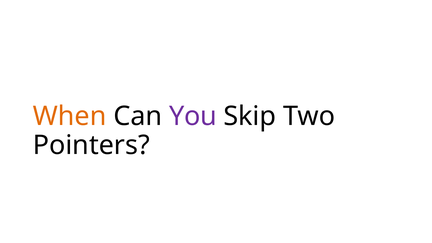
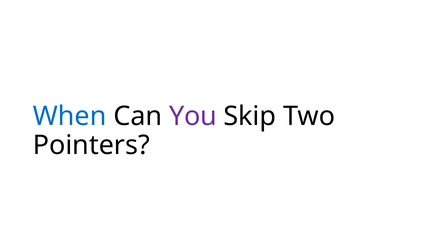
When colour: orange -> blue
